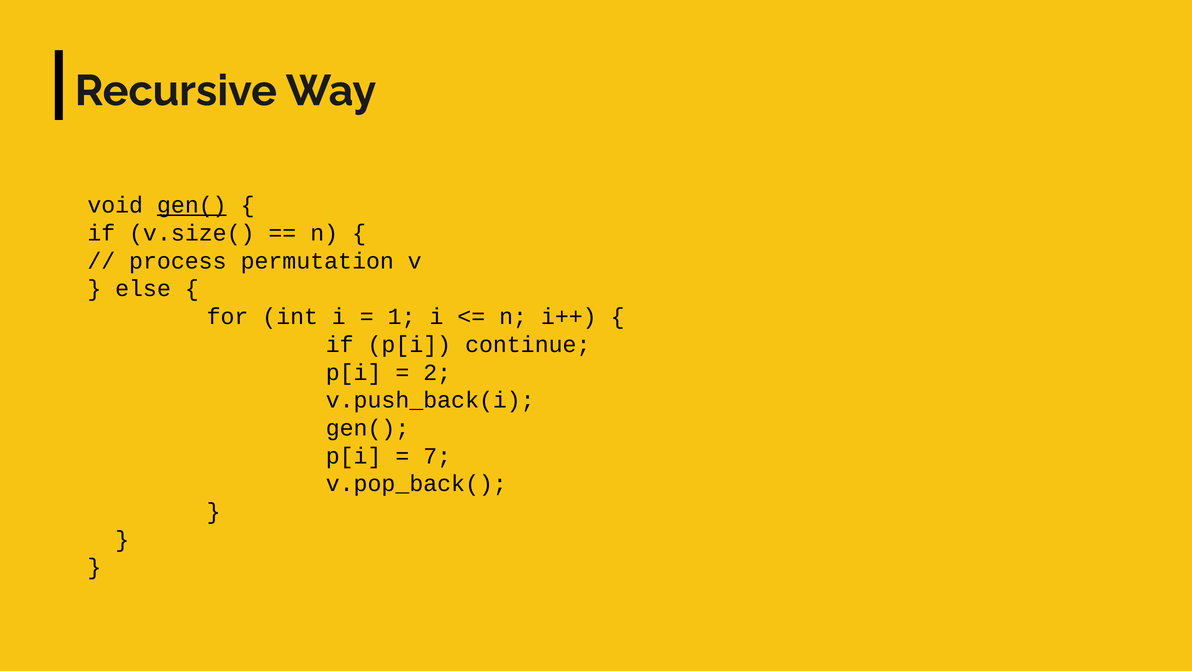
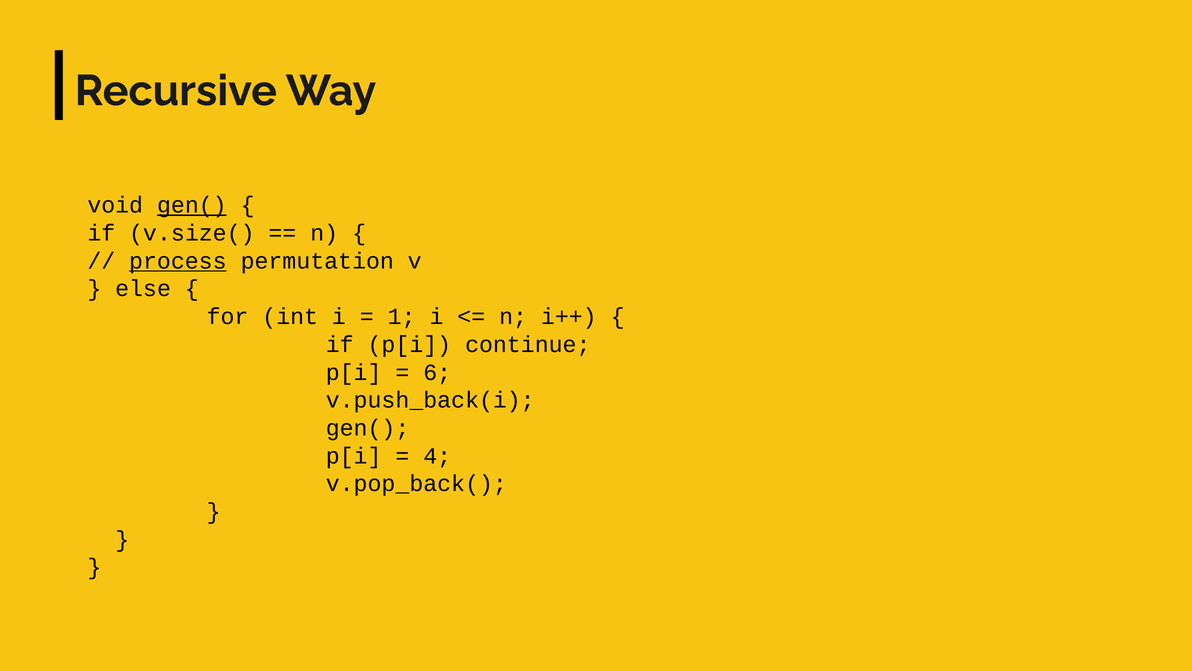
process underline: none -> present
2: 2 -> 6
7: 7 -> 4
